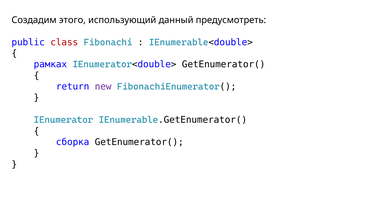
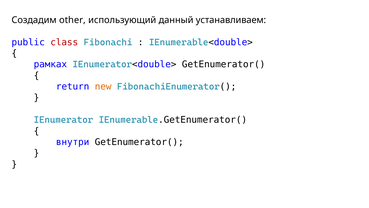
этого: этого -> other
предусмотреть: предусмотреть -> устанавливаем
new colour: purple -> orange
сборка: сборка -> внутри
